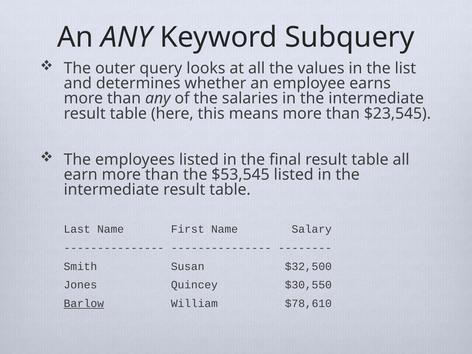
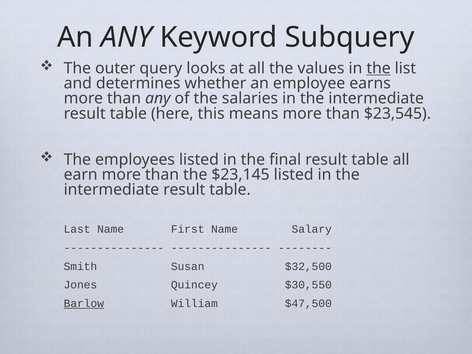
the at (379, 68) underline: none -> present
$53,545: $53,545 -> $23,145
$78,610: $78,610 -> $47,500
